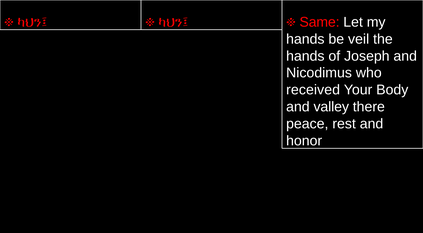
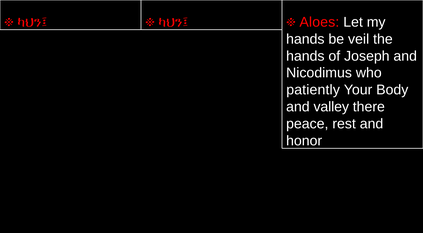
Same: Same -> Aloes
received: received -> patiently
